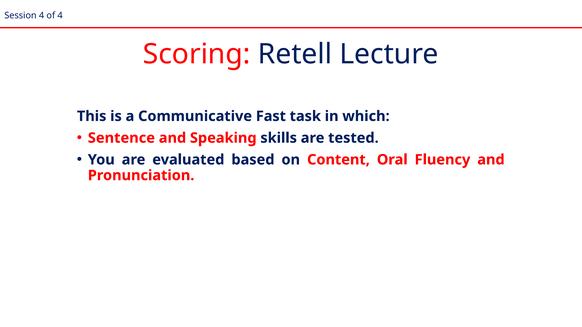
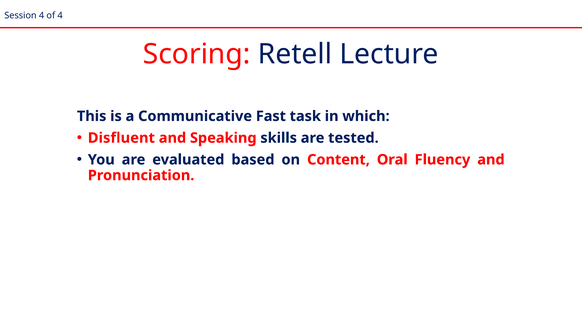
Sentence: Sentence -> Disfluent
